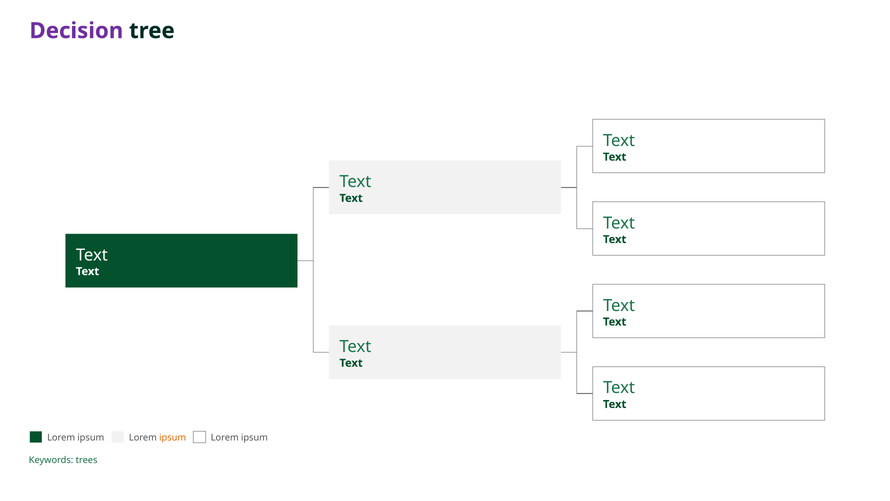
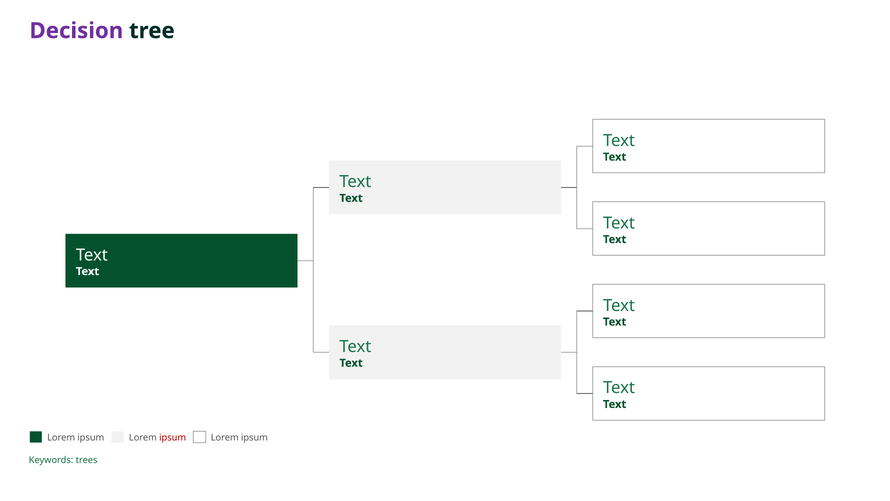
ipsum at (173, 437) colour: orange -> red
